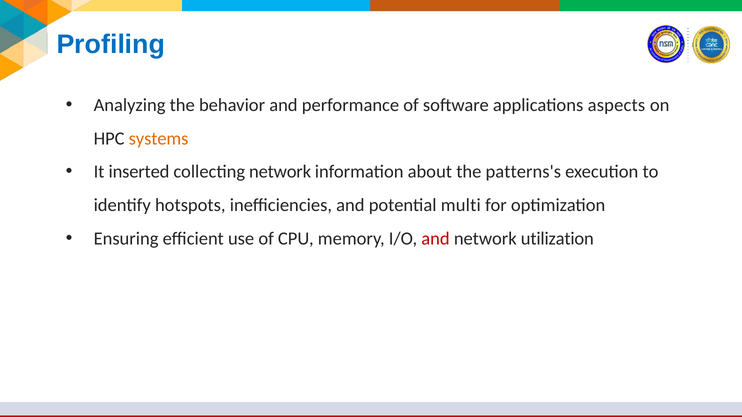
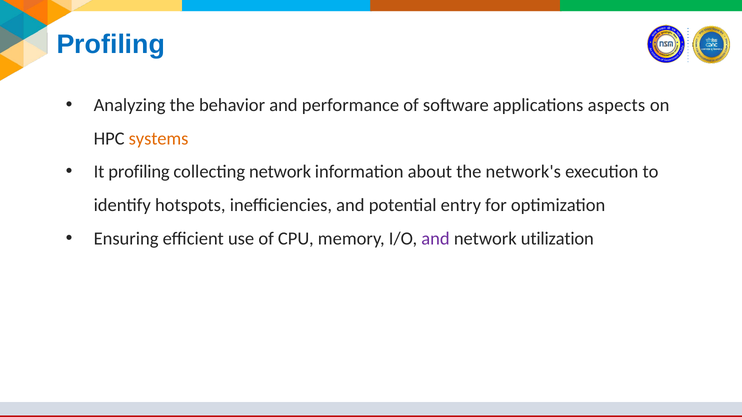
It inserted: inserted -> profiling
patterns's: patterns's -> network's
multi: multi -> entry
and at (436, 239) colour: red -> purple
